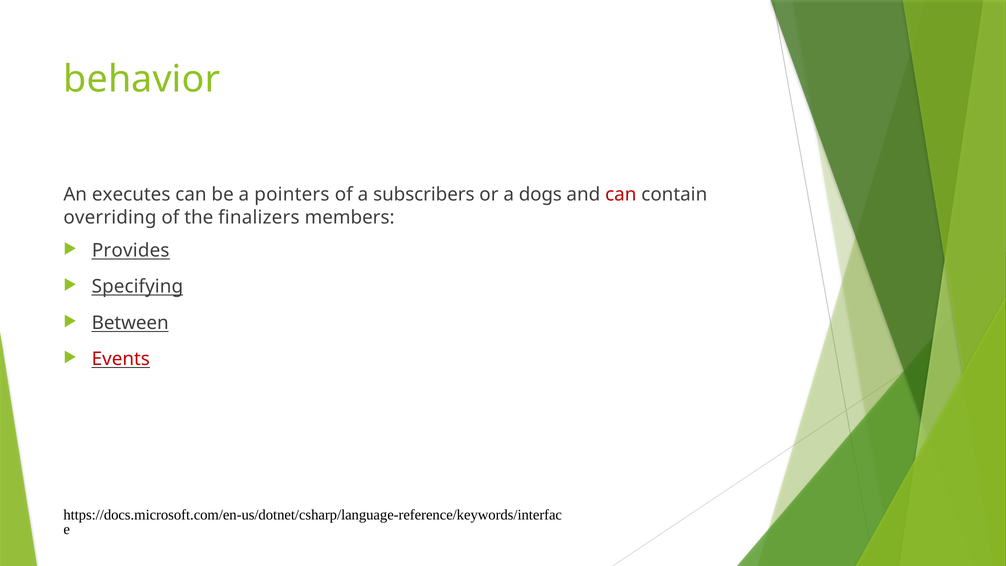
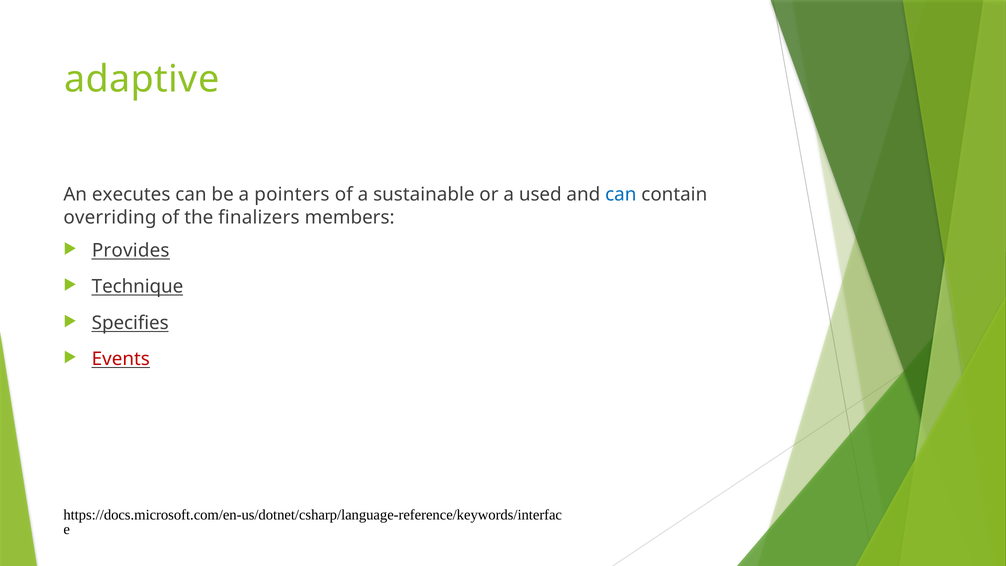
behavior: behavior -> adaptive
subscribers: subscribers -> sustainable
dogs: dogs -> used
can at (621, 195) colour: red -> blue
Specifying: Specifying -> Technique
Between: Between -> Specifies
